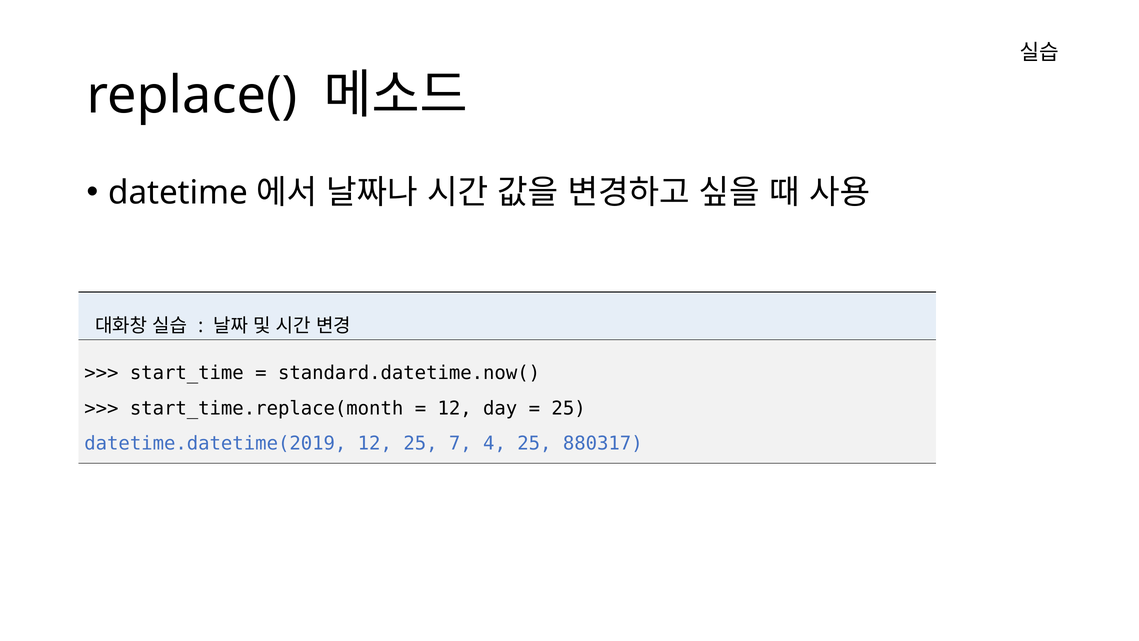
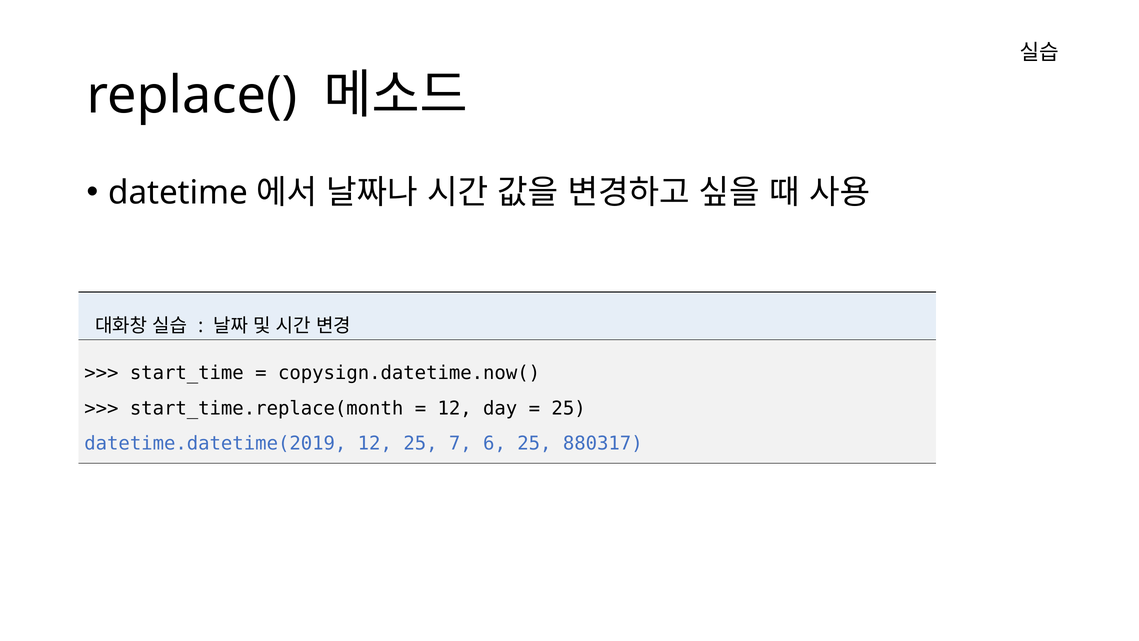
standard.datetime.now(: standard.datetime.now( -> copysign.datetime.now(
4: 4 -> 6
